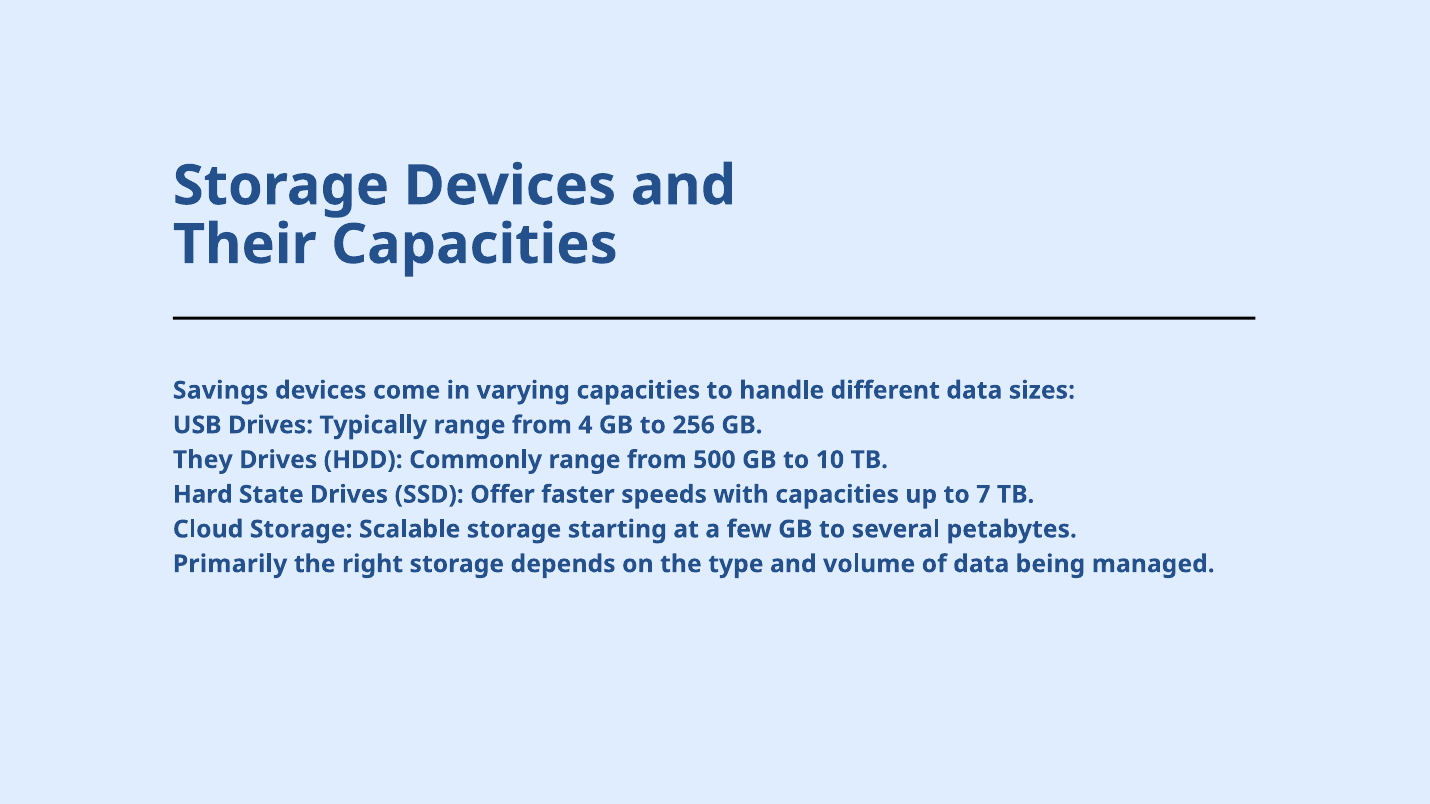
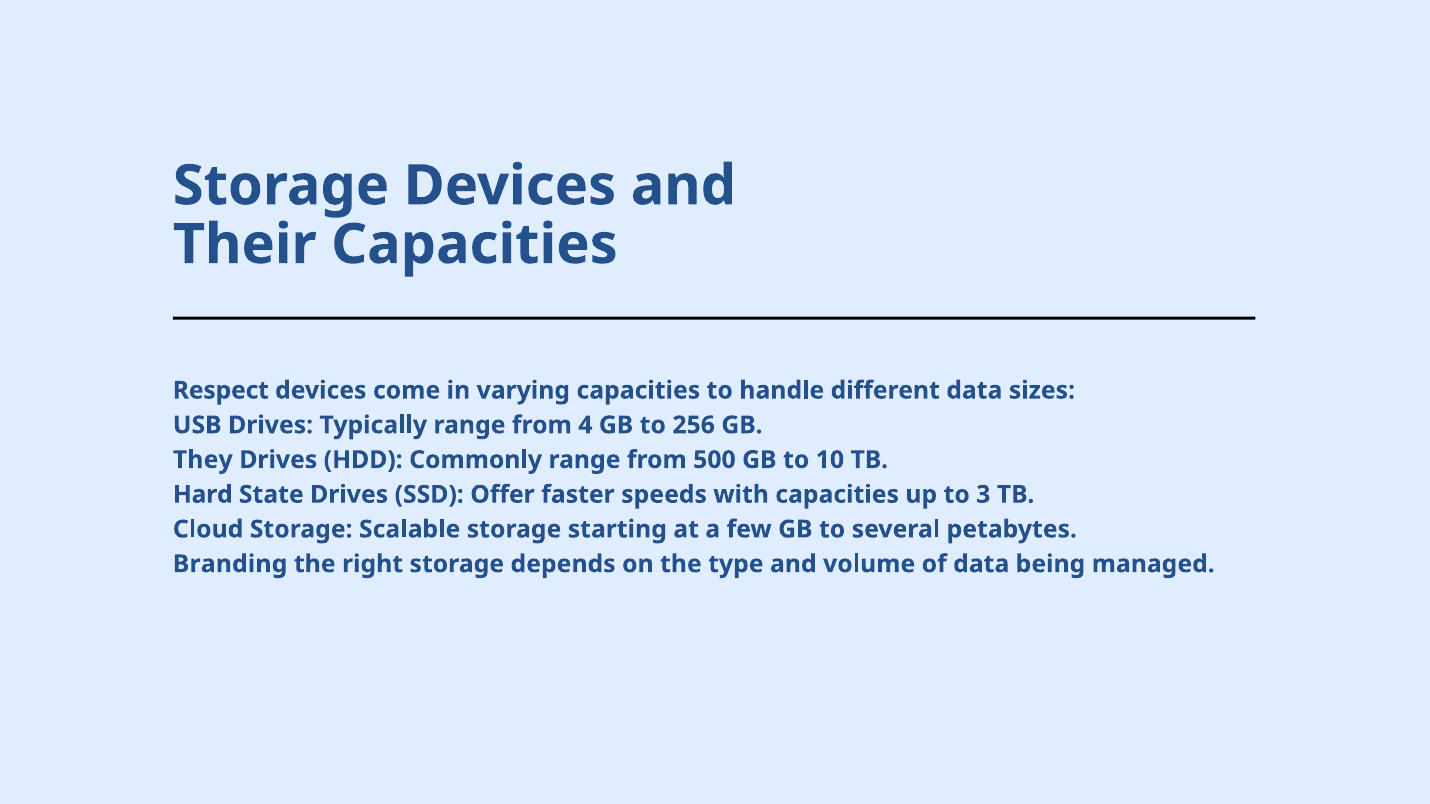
Savings: Savings -> Respect
7: 7 -> 3
Primarily: Primarily -> Branding
